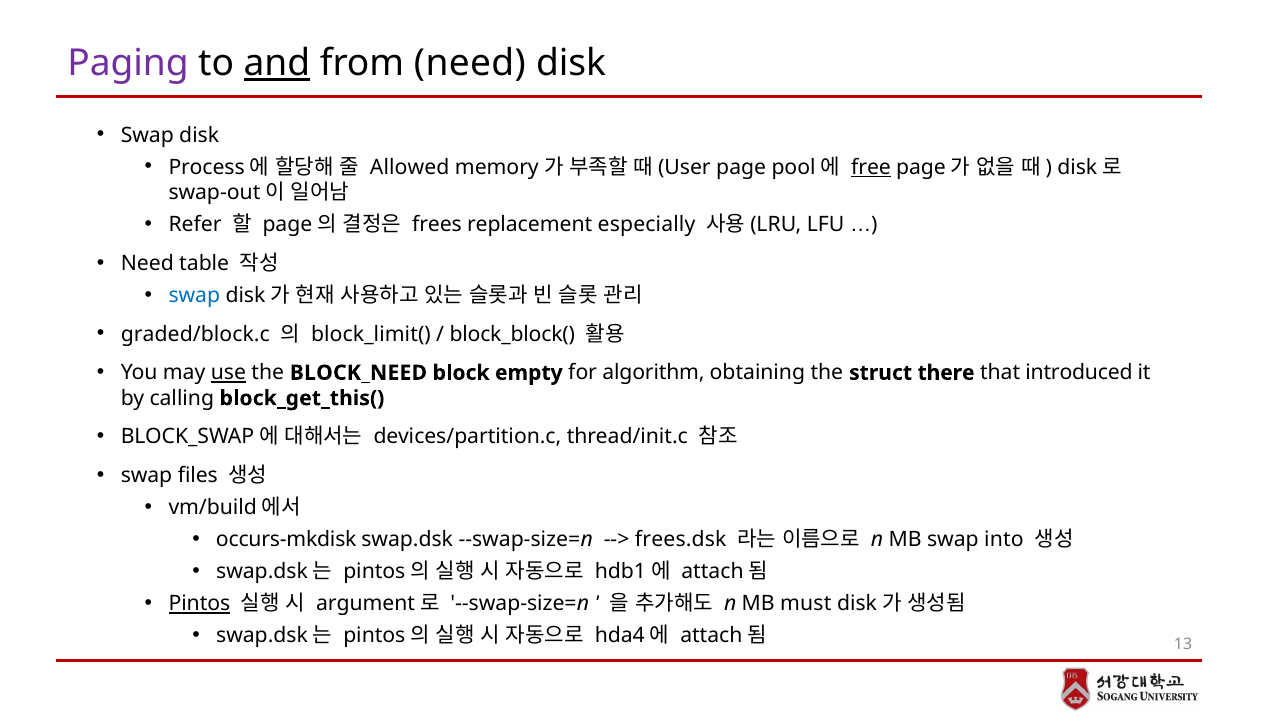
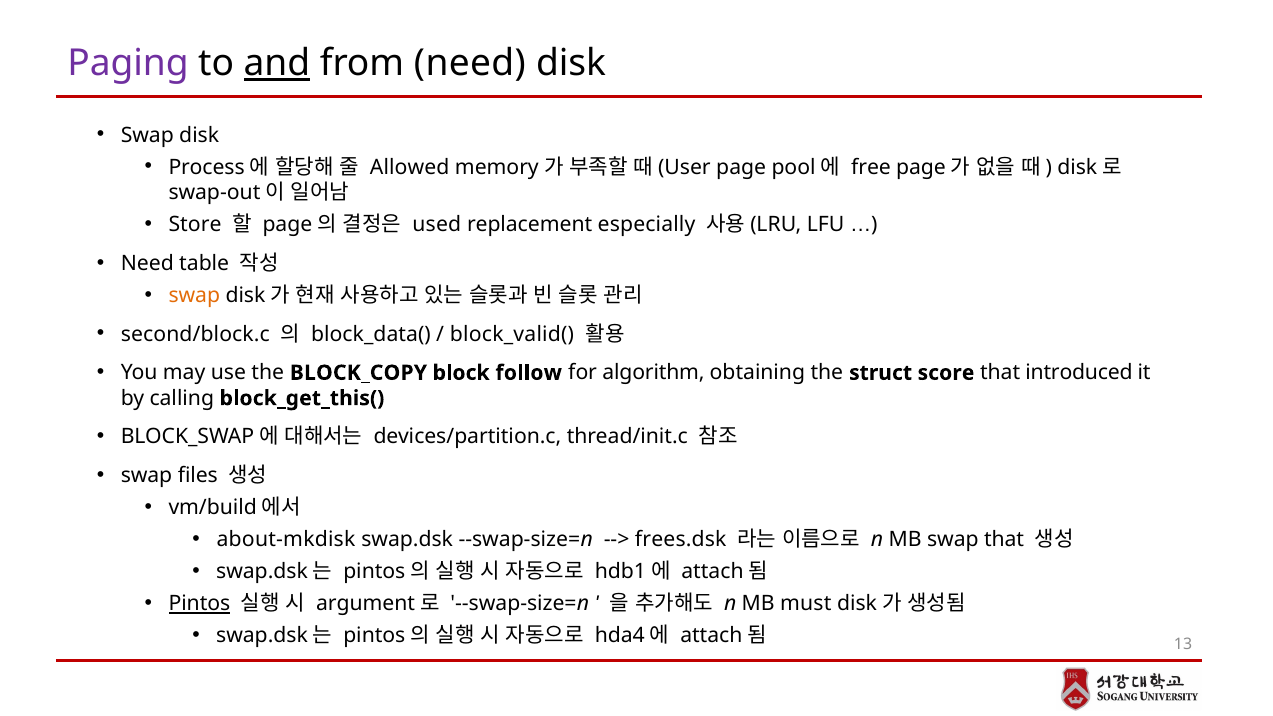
free underline: present -> none
Refer: Refer -> Store
frees: frees -> used
swap at (194, 295) colour: blue -> orange
graded/block.c: graded/block.c -> second/block.c
block_limit(: block_limit( -> block_data(
block_block(: block_block( -> block_valid(
use underline: present -> none
BLOCK_NEED: BLOCK_NEED -> BLOCK_COPY
empty: empty -> follow
there: there -> score
occurs-mkdisk: occurs-mkdisk -> about-mkdisk
swap into: into -> that
